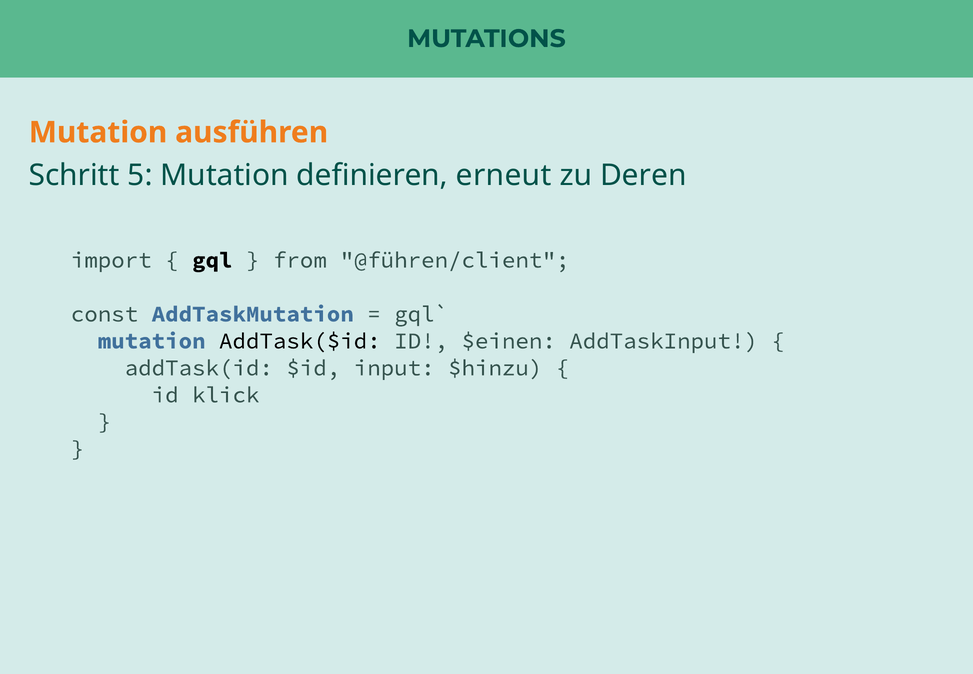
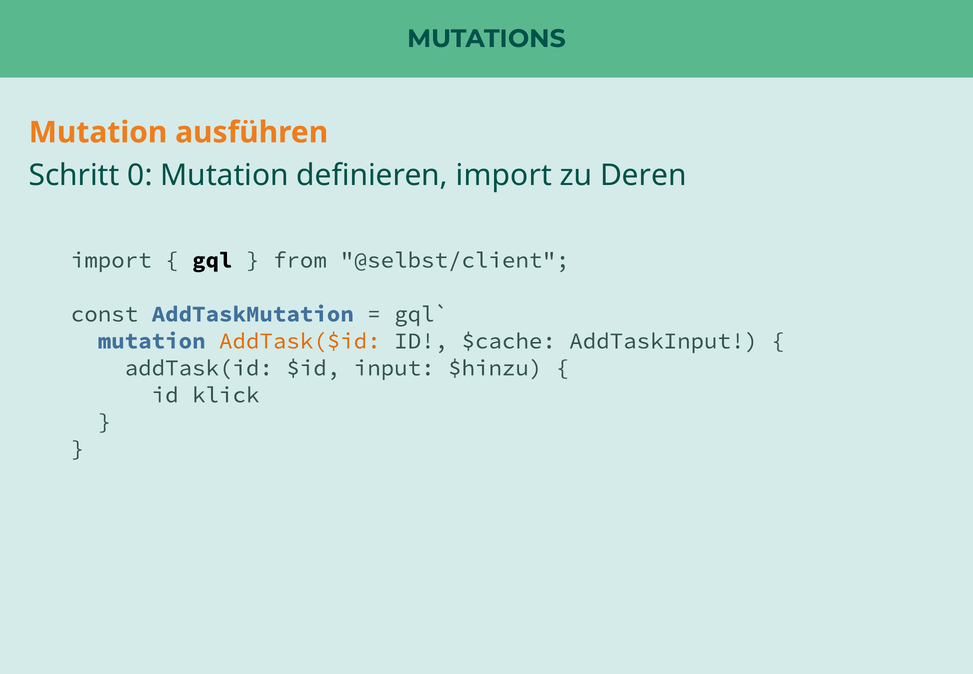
5: 5 -> 0
definieren erneut: erneut -> import
@führen/client: @führen/client -> @selbst/client
AddTask($id colour: black -> orange
$einen: $einen -> $cache
